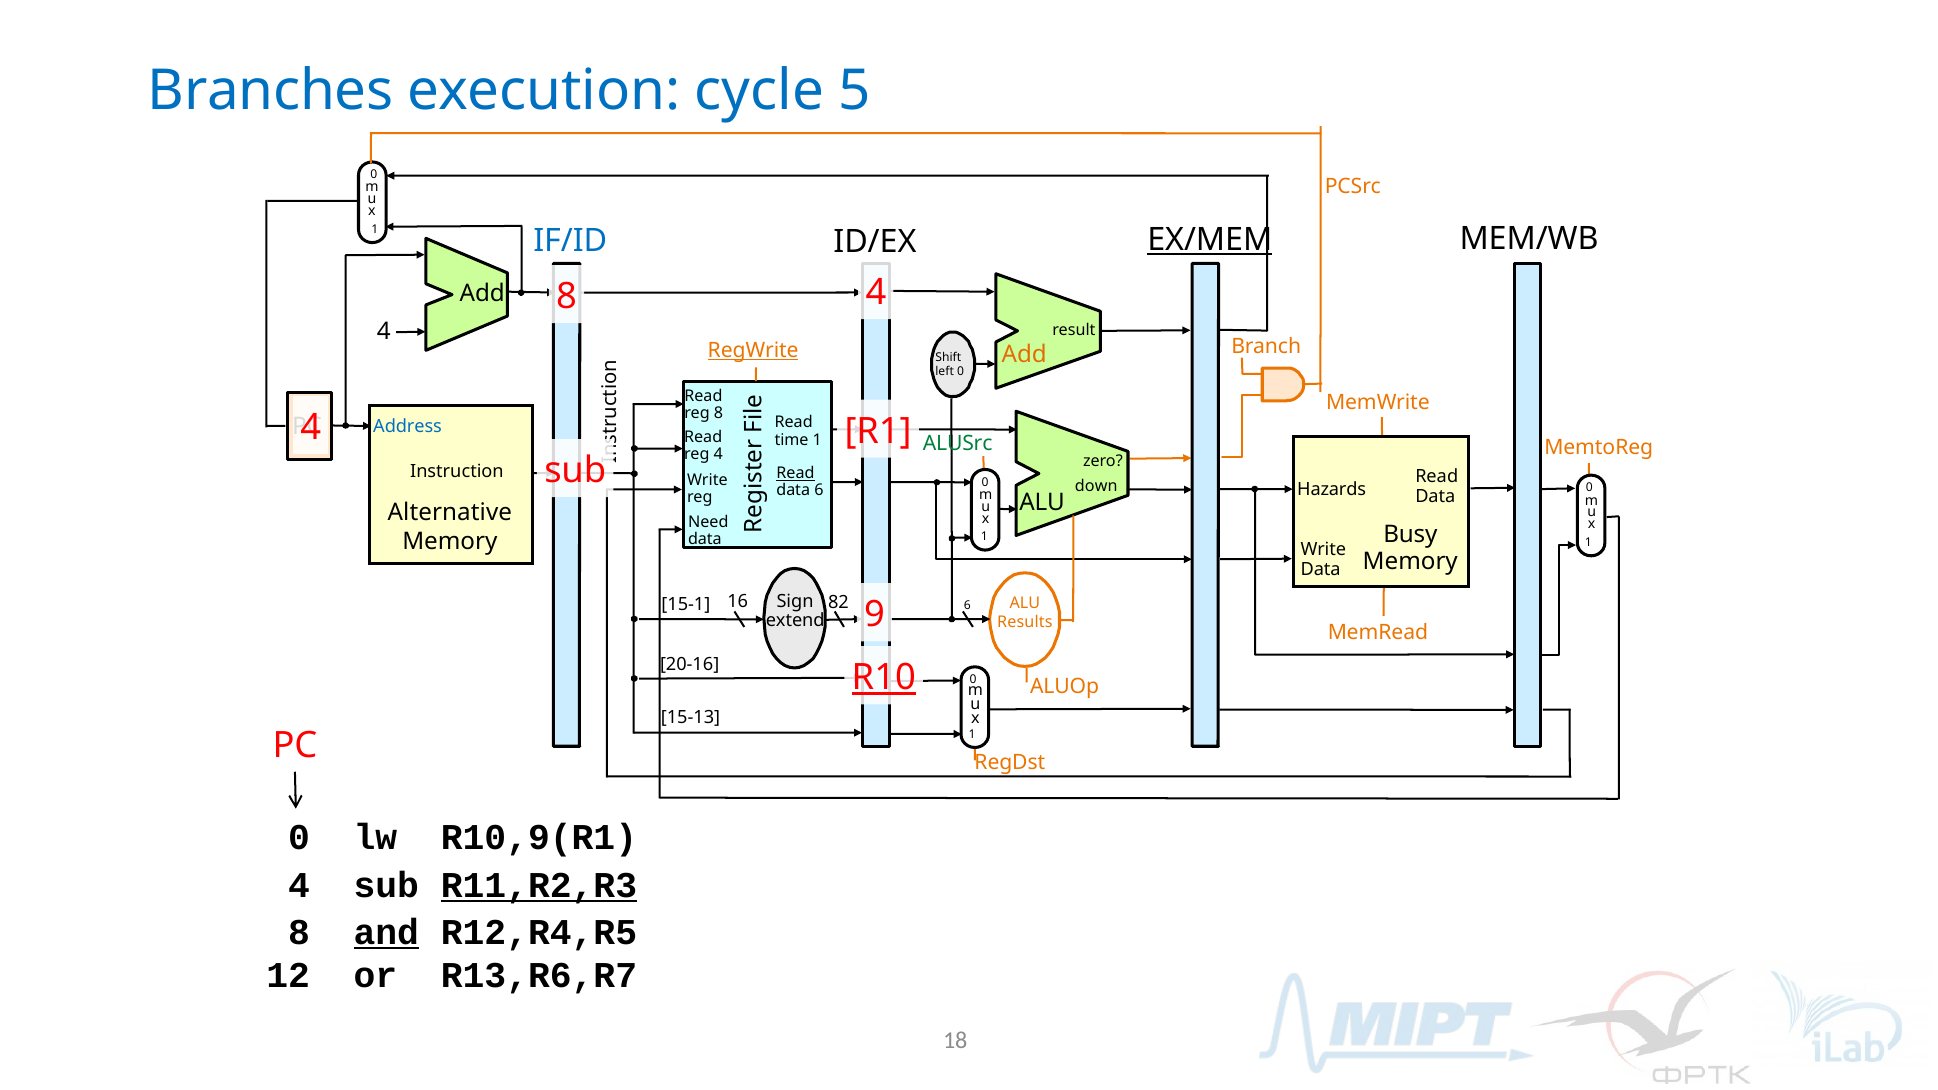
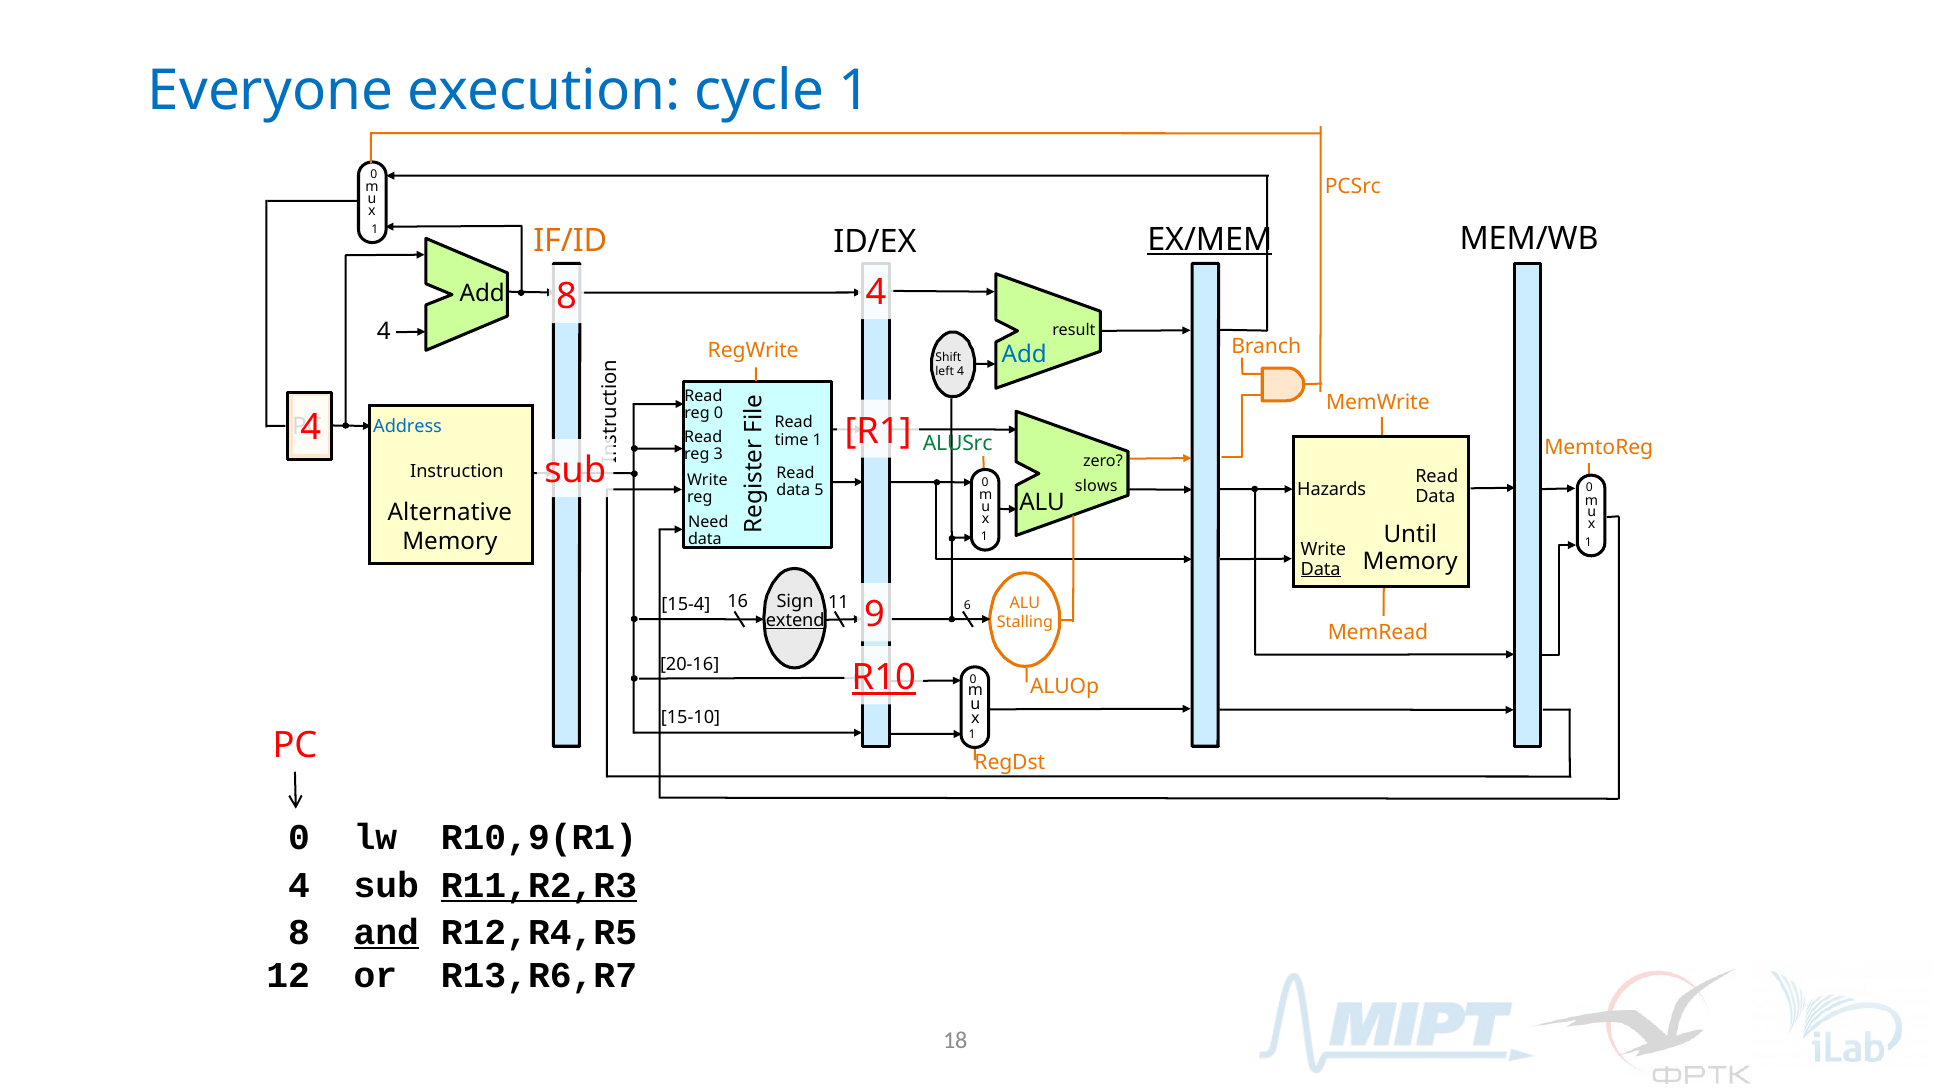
Branches: Branches -> Everyone
cycle 5: 5 -> 1
IF/ID colour: blue -> orange
RegWrite underline: present -> none
Add at (1024, 354) colour: orange -> blue
left 0: 0 -> 4
reg 8: 8 -> 0
reg 4: 4 -> 3
Read at (795, 473) underline: present -> none
down: down -> slows
data 6: 6 -> 5
Busy: Busy -> Until
Data at (1321, 569) underline: none -> present
82: 82 -> 11
15-1: 15-1 -> 15-4
extend underline: none -> present
Results: Results -> Stalling
15-13: 15-13 -> 15-10
